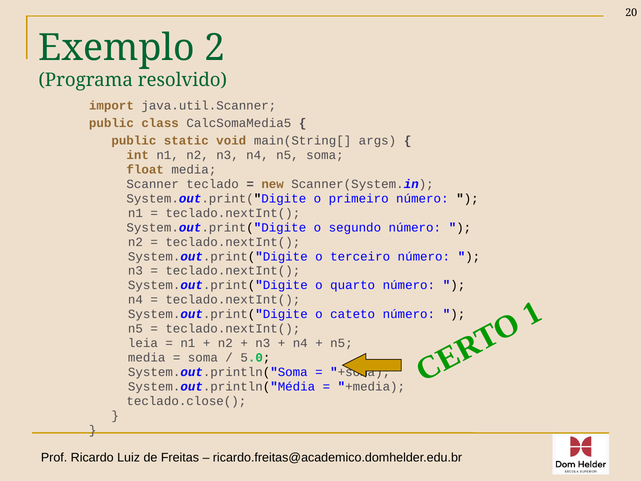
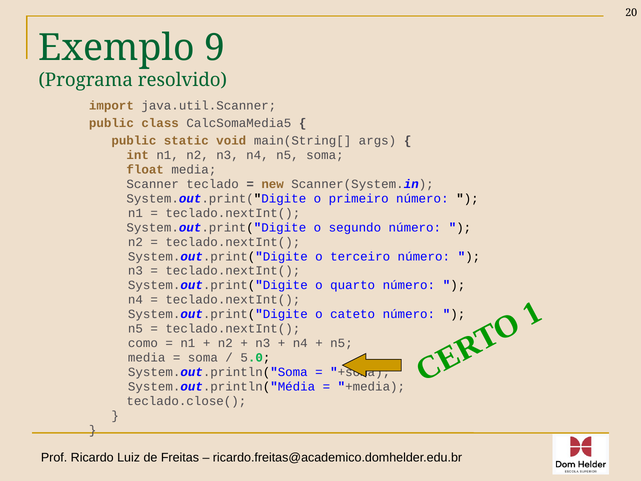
2: 2 -> 9
leia: leia -> como
